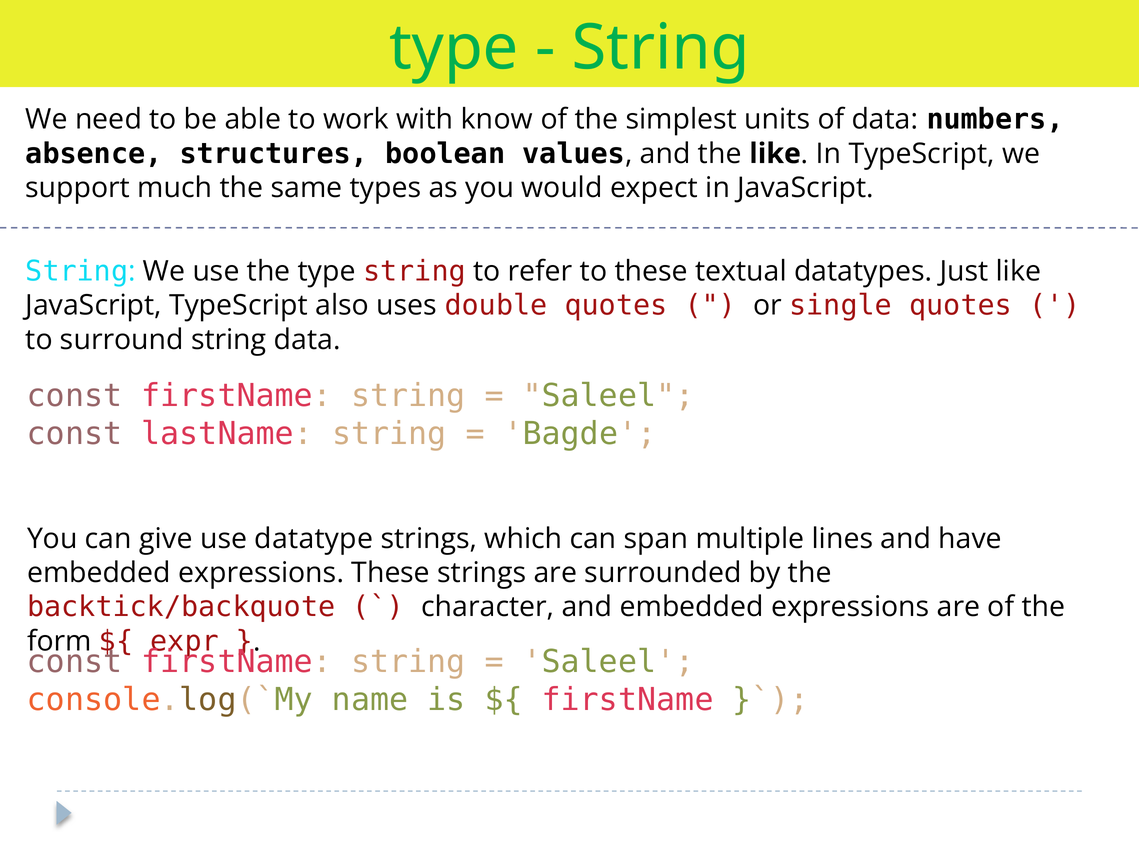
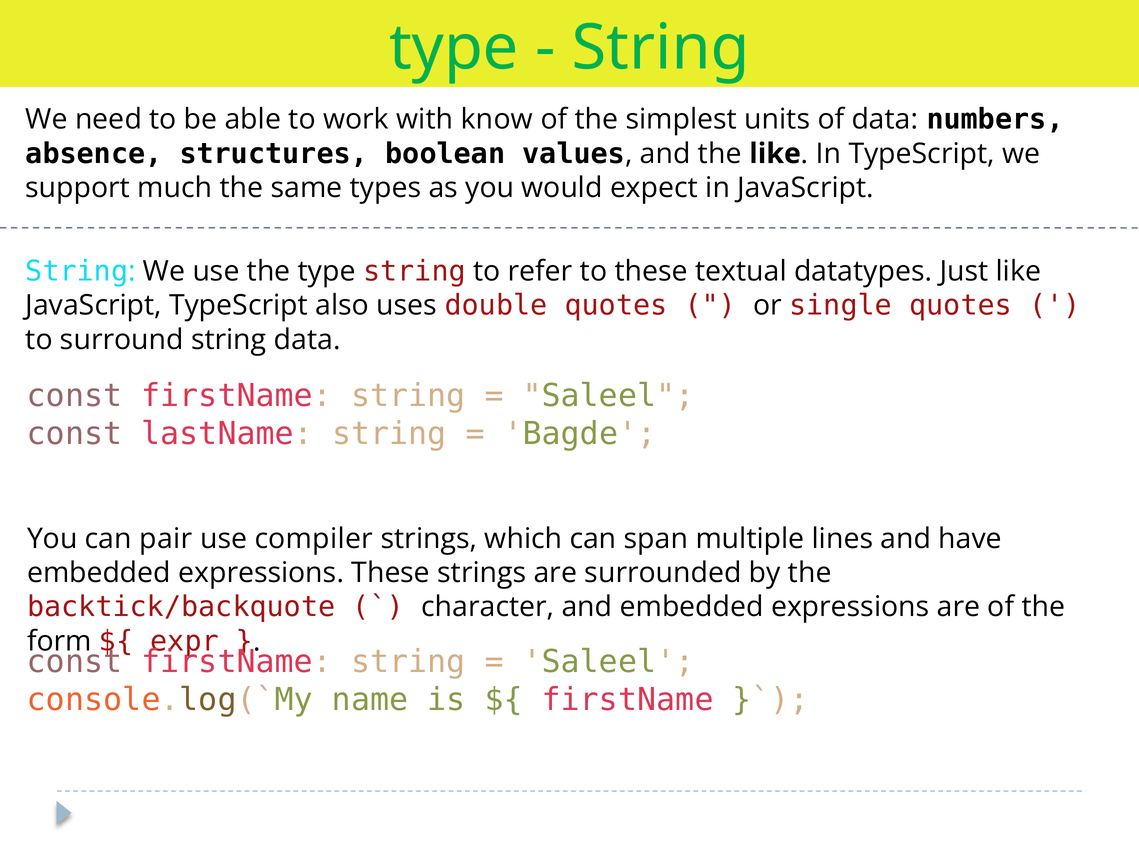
give: give -> pair
datatype: datatype -> compiler
